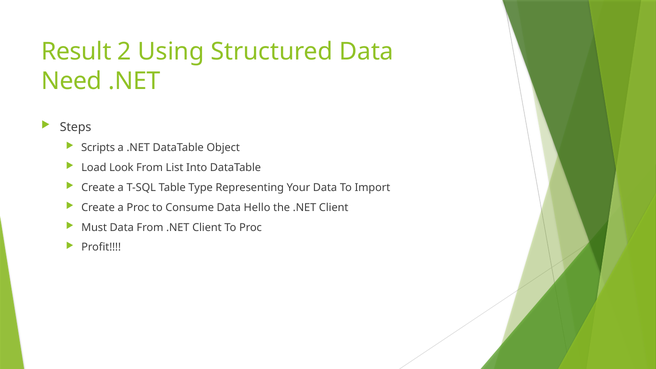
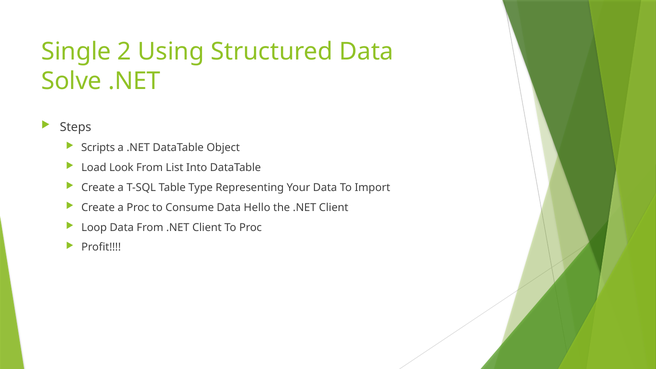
Result: Result -> Single
Need: Need -> Solve
Must: Must -> Loop
